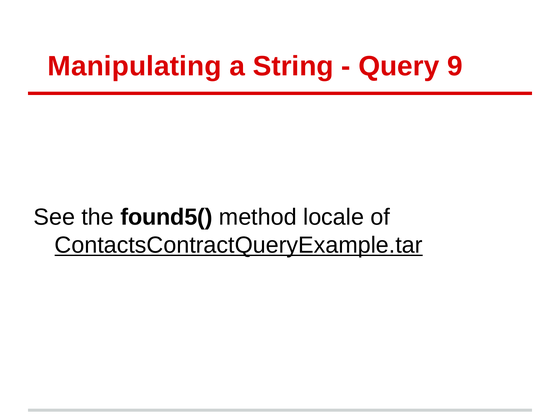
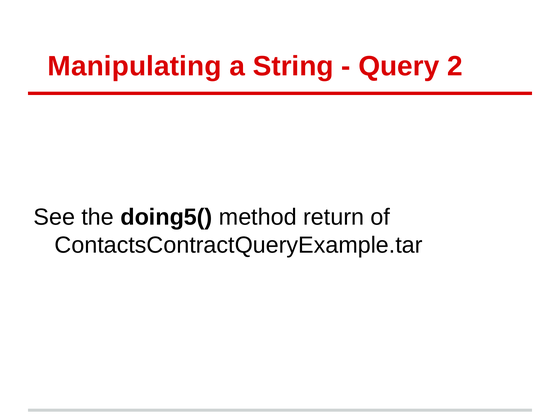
9: 9 -> 2
found5(: found5( -> doing5(
locale: locale -> return
ContactsContractQueryExample.tar underline: present -> none
